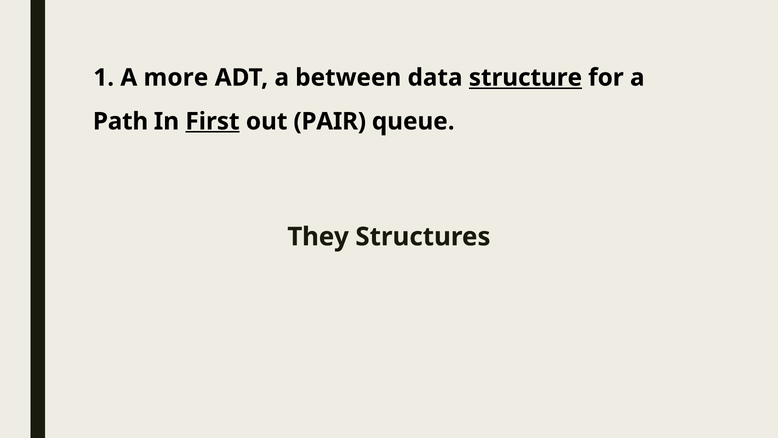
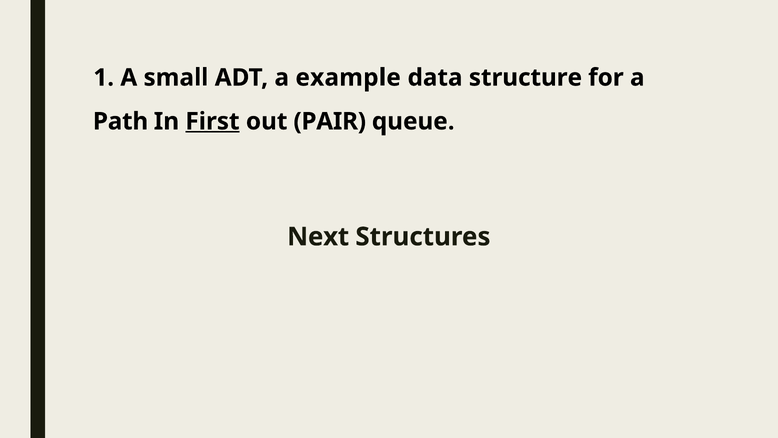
more: more -> small
between: between -> example
structure underline: present -> none
They: They -> Next
